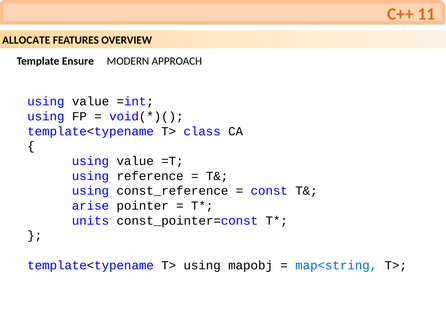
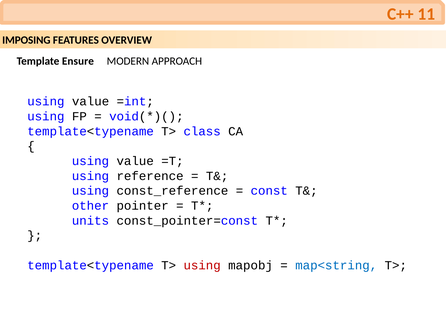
ALLOCATE: ALLOCATE -> IMPOSING
arise: arise -> other
using at (202, 265) colour: black -> red
